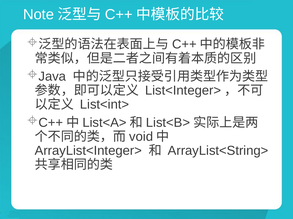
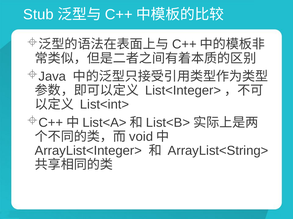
Note: Note -> Stub
